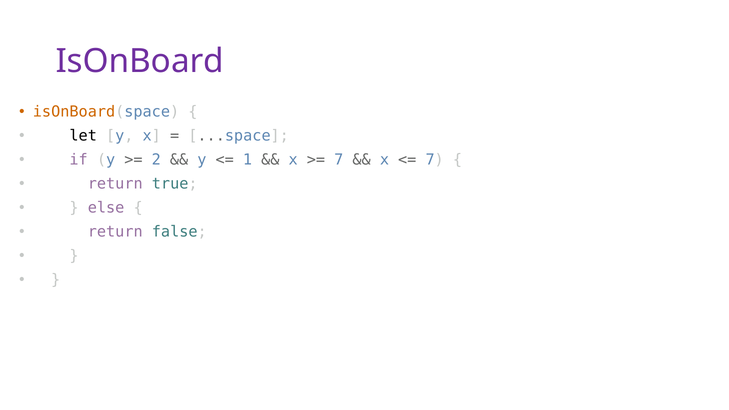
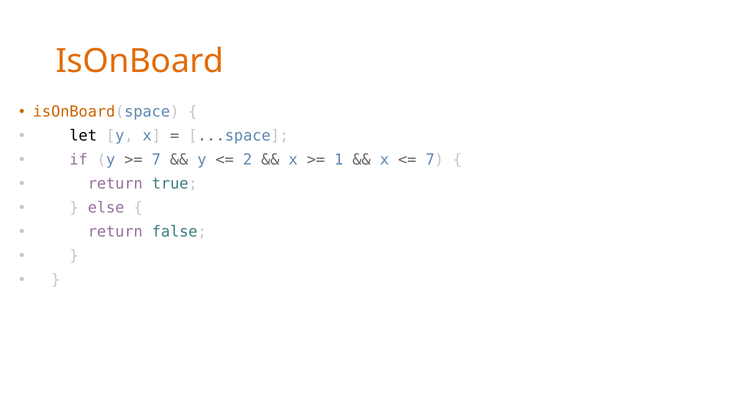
IsOnBoard colour: purple -> orange
2 at (156, 160): 2 -> 7
1: 1 -> 2
7 at (339, 160): 7 -> 1
